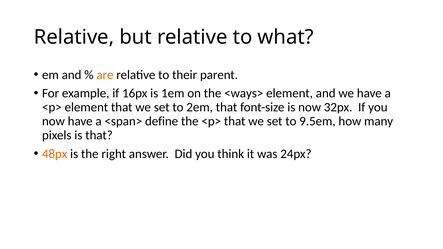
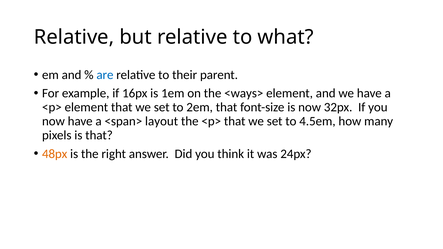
are colour: orange -> blue
define: define -> layout
9.5em: 9.5em -> 4.5em
